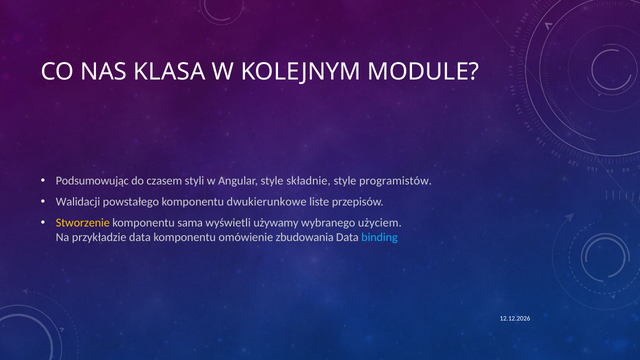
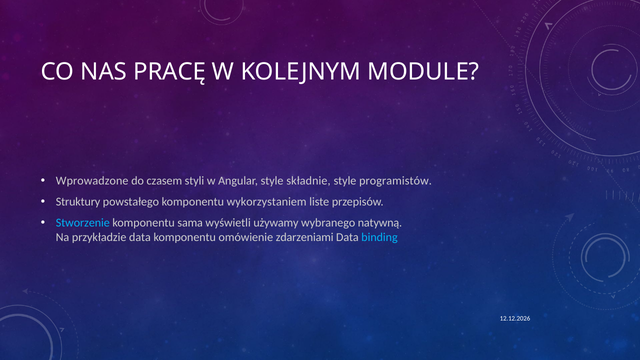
KLASA: KLASA -> PRACĘ
Podsumowując: Podsumowując -> Wprowadzone
Walidacji: Walidacji -> Struktury
dwukierunkowe: dwukierunkowe -> wykorzystaniem
Stworzenie colour: yellow -> light blue
użyciem: użyciem -> natywną
zbudowania: zbudowania -> zdarzeniami
